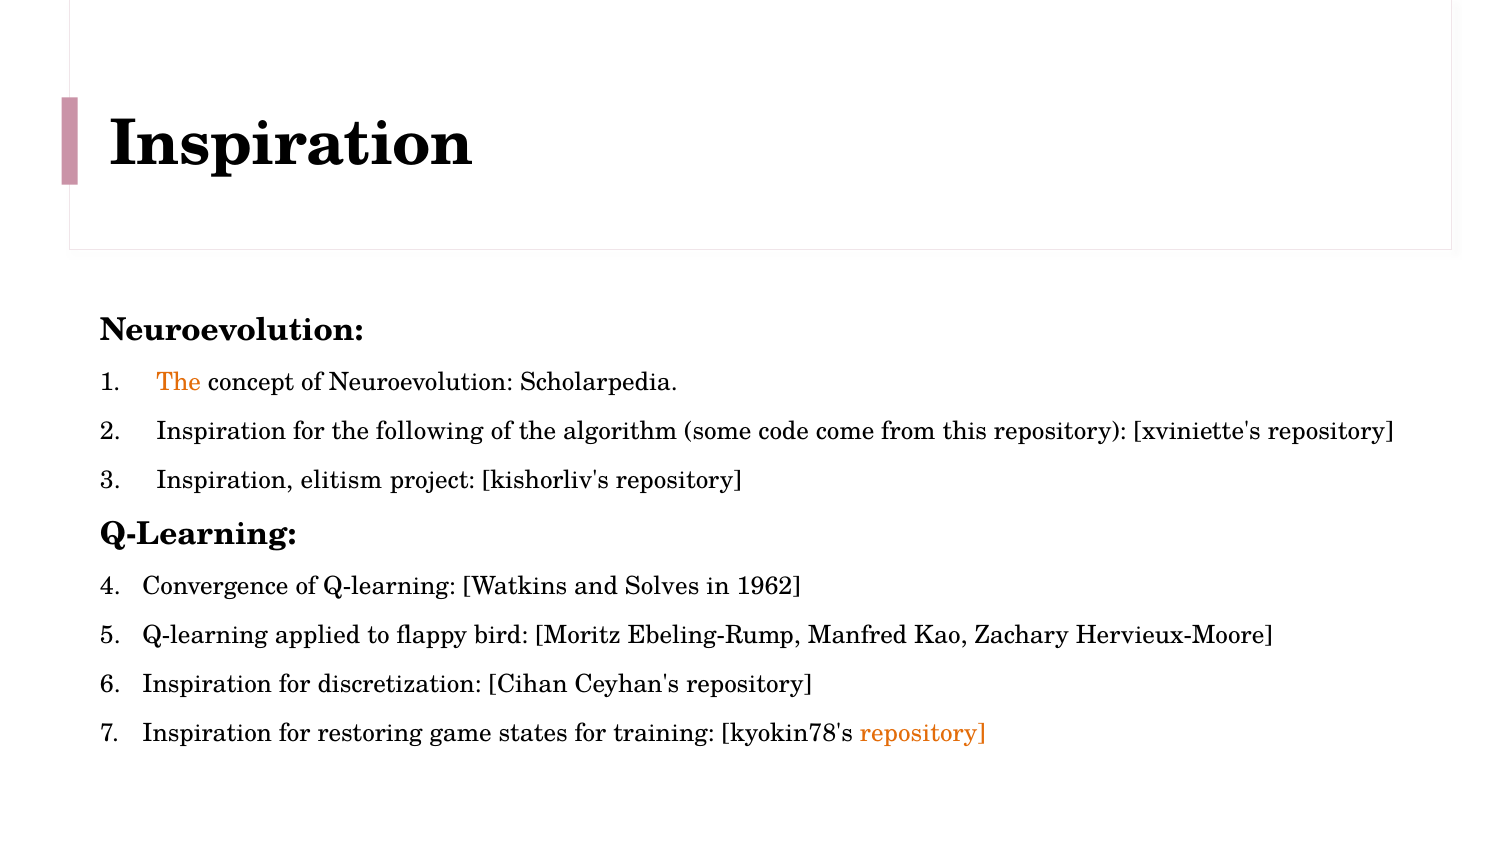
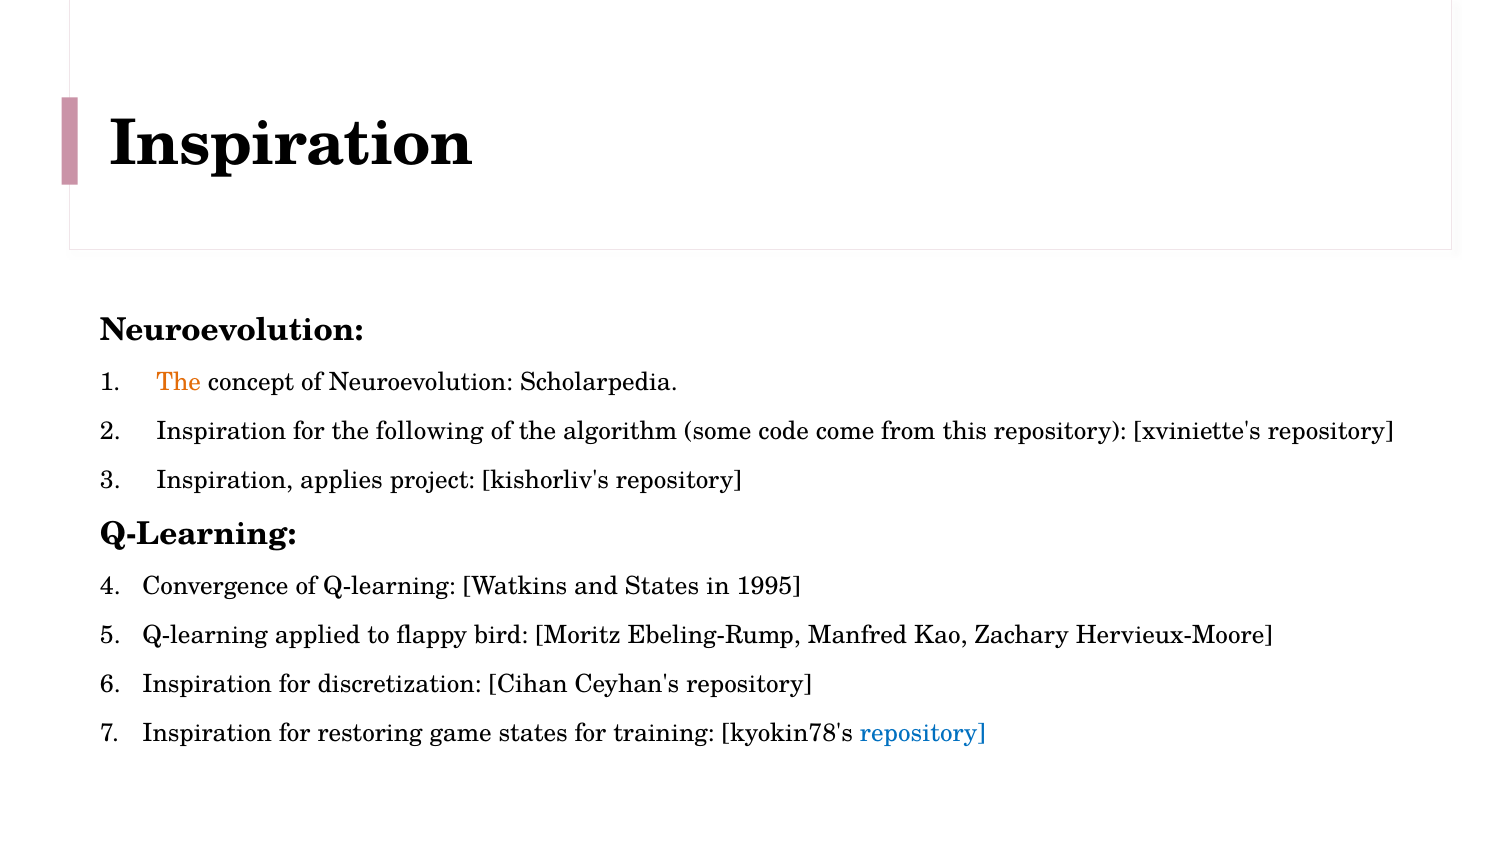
elitism: elitism -> applies
and Solves: Solves -> States
1962: 1962 -> 1995
repository at (923, 733) colour: orange -> blue
